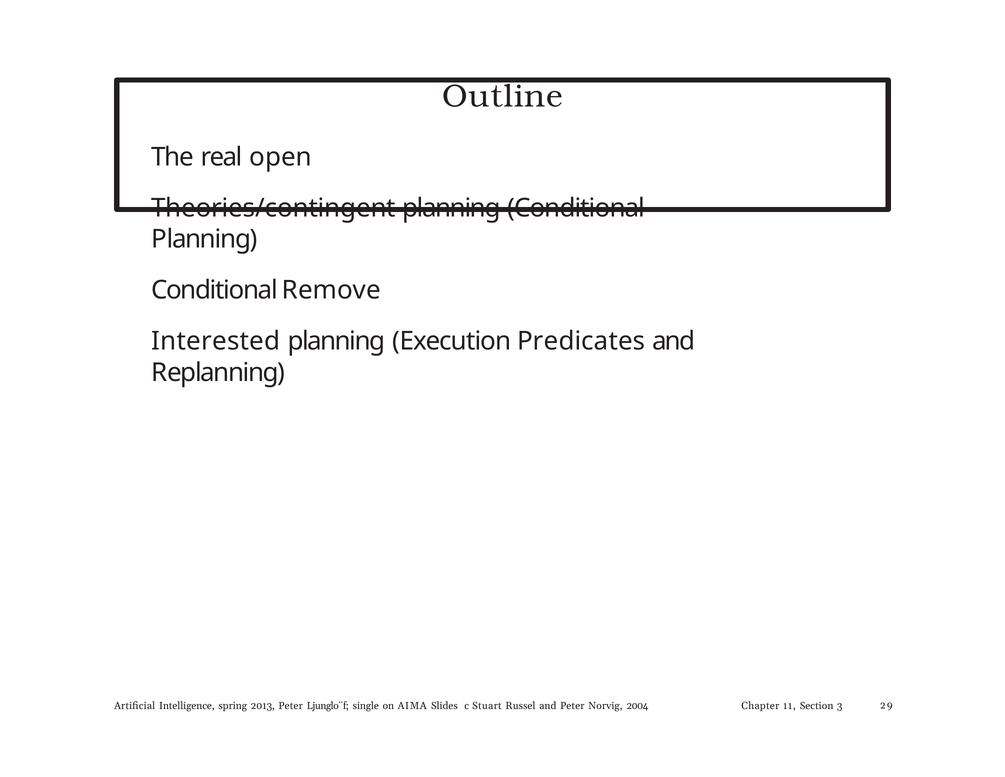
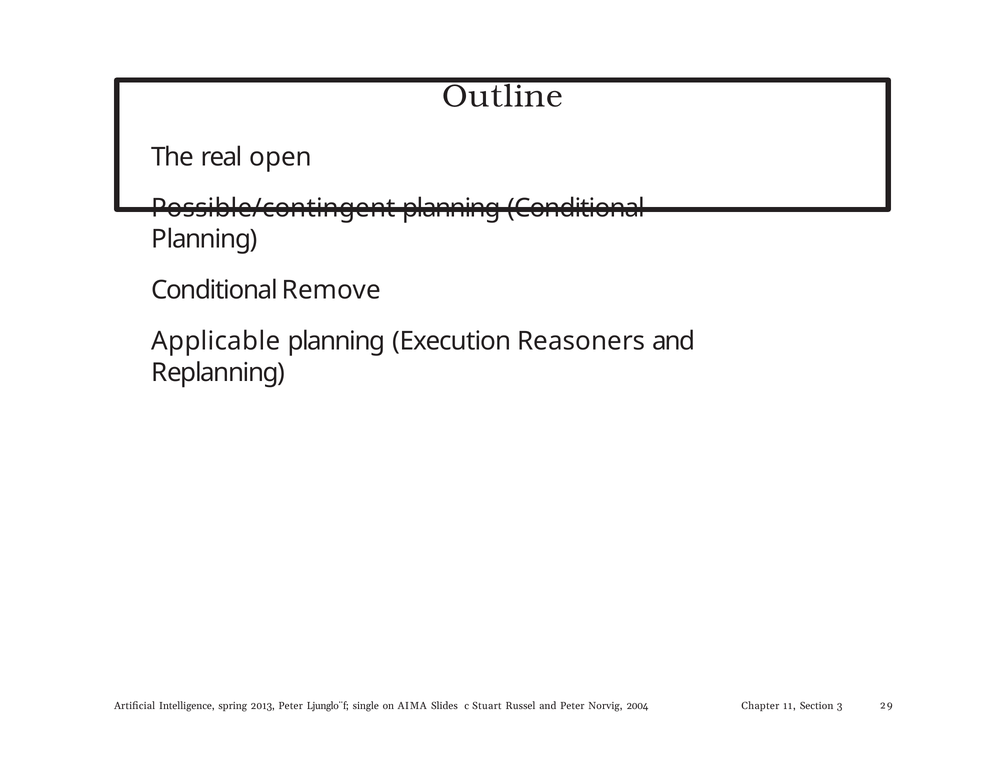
Theories/contingent: Theories/contingent -> Possible/contingent
Interested: Interested -> Applicable
Predicates: Predicates -> Reasoners
